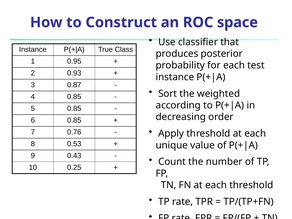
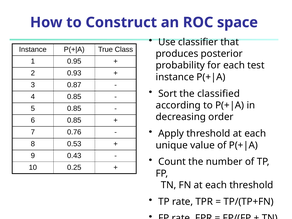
weighted: weighted -> classified
